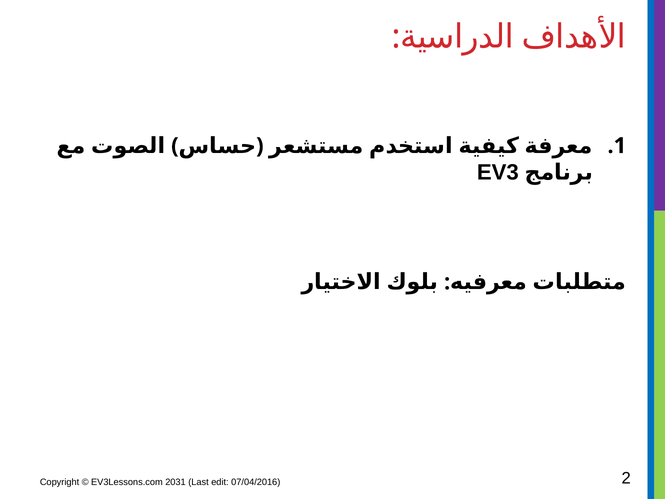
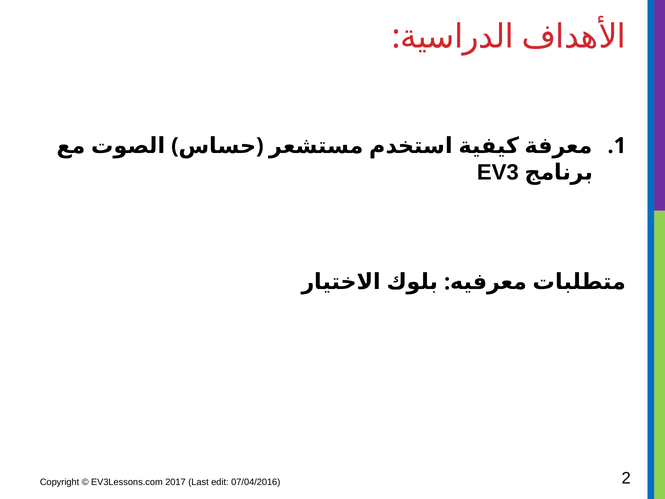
2031: 2031 -> 2017
